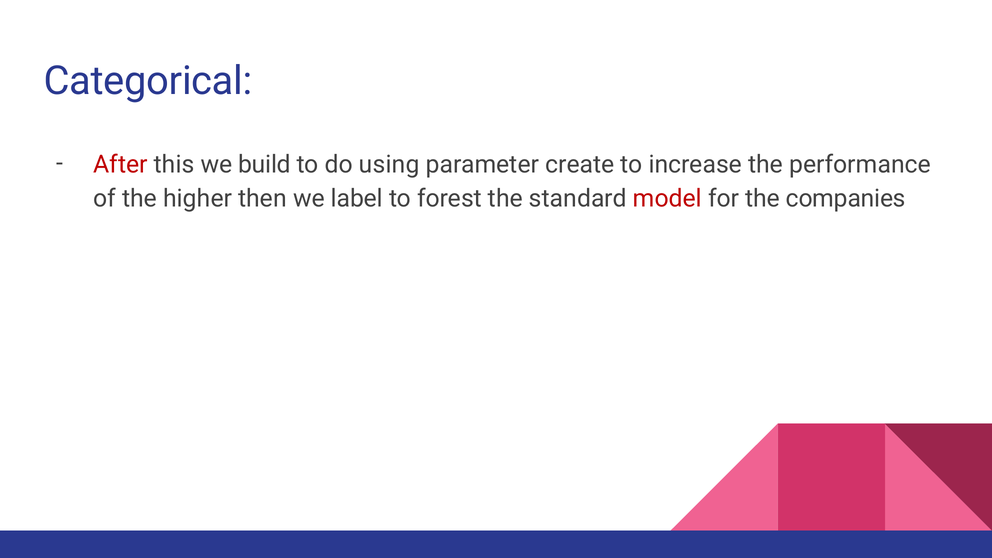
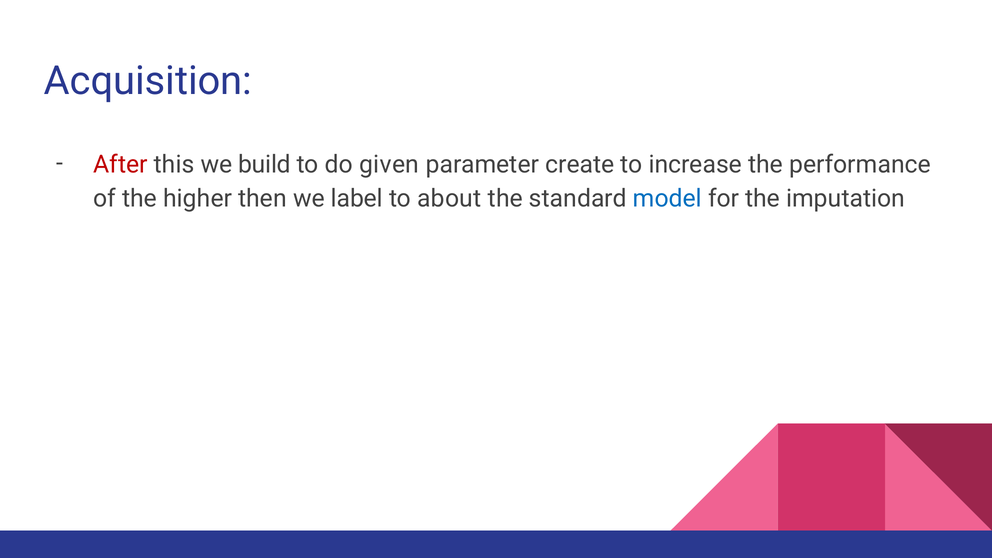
Categorical: Categorical -> Acquisition
using: using -> given
forest: forest -> about
model colour: red -> blue
companies: companies -> imputation
